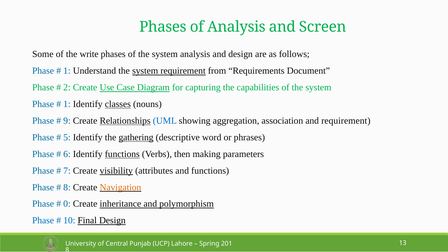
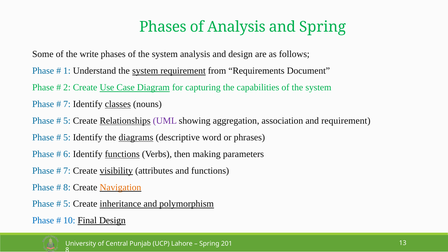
and Screen: Screen -> Spring
1 at (67, 104): 1 -> 7
9 at (67, 121): 9 -> 5
UML colour: blue -> purple
gathering: gathering -> diagrams
0 at (67, 204): 0 -> 5
